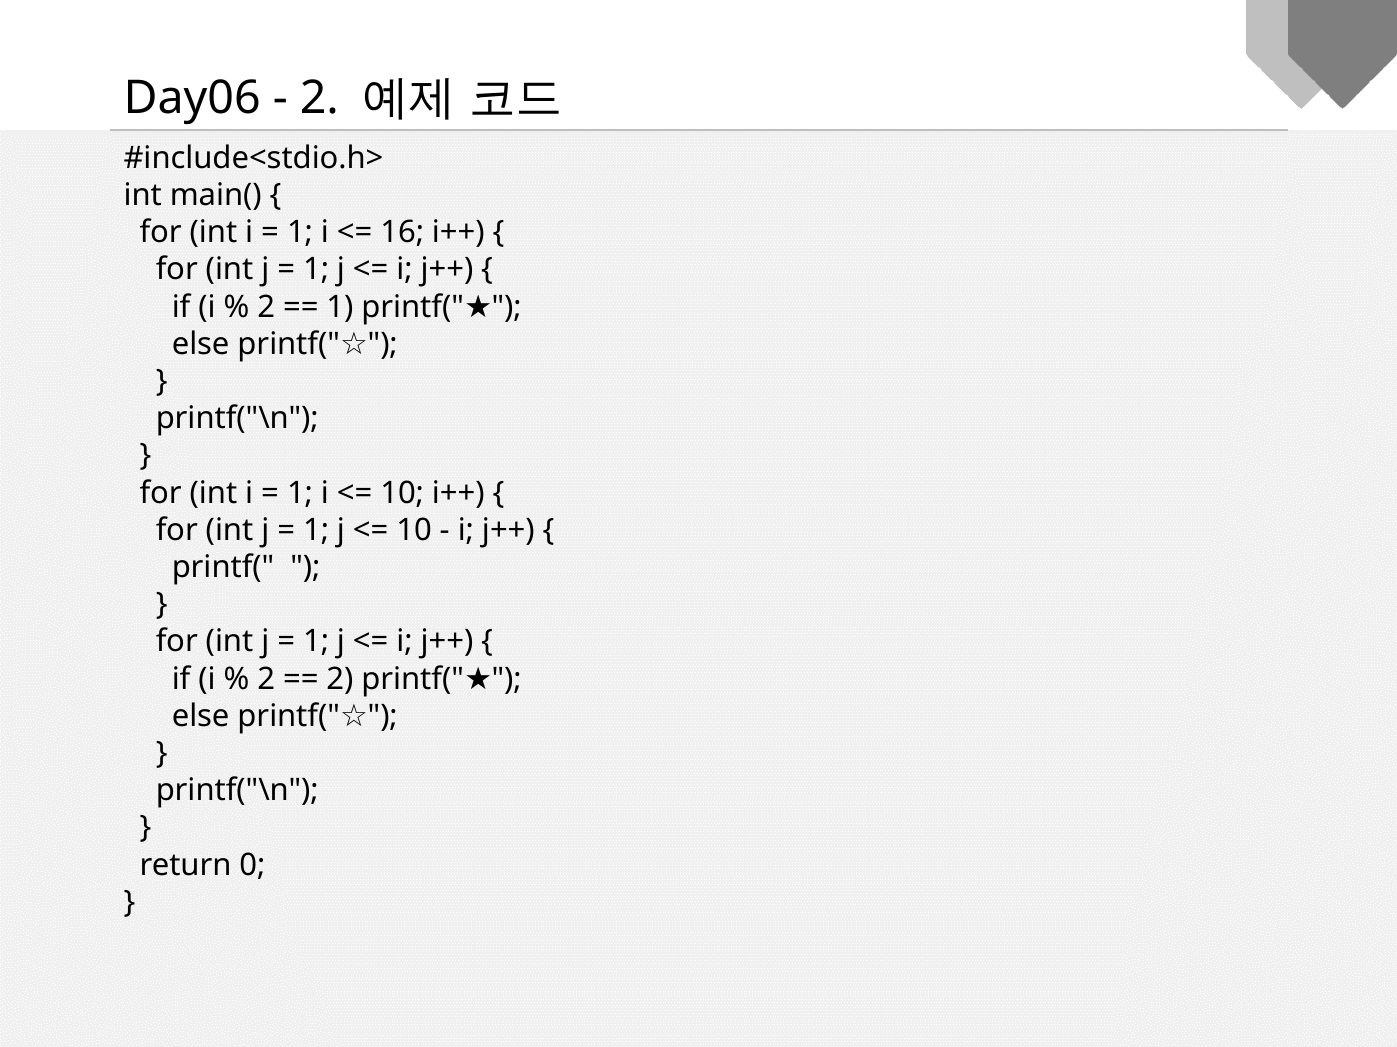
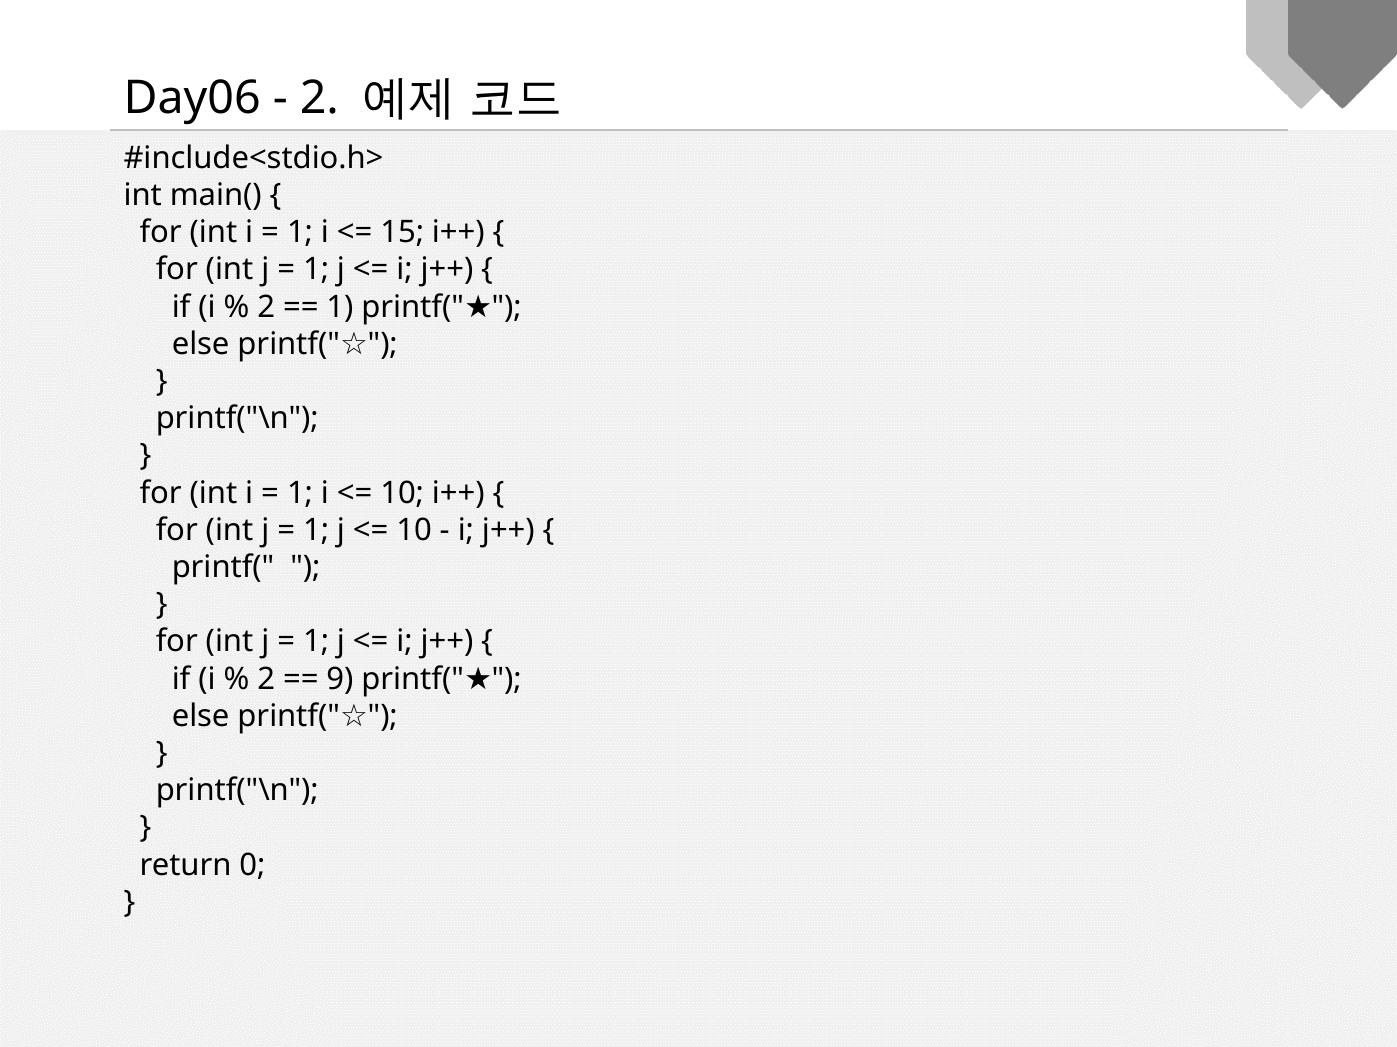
16: 16 -> 15
2 at (340, 679): 2 -> 9
